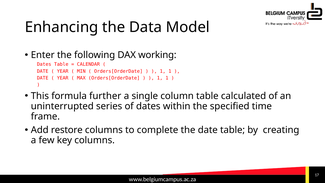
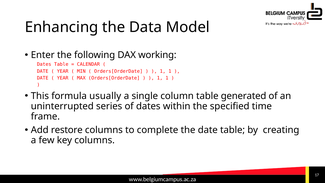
further: further -> usually
calculated: calculated -> generated
